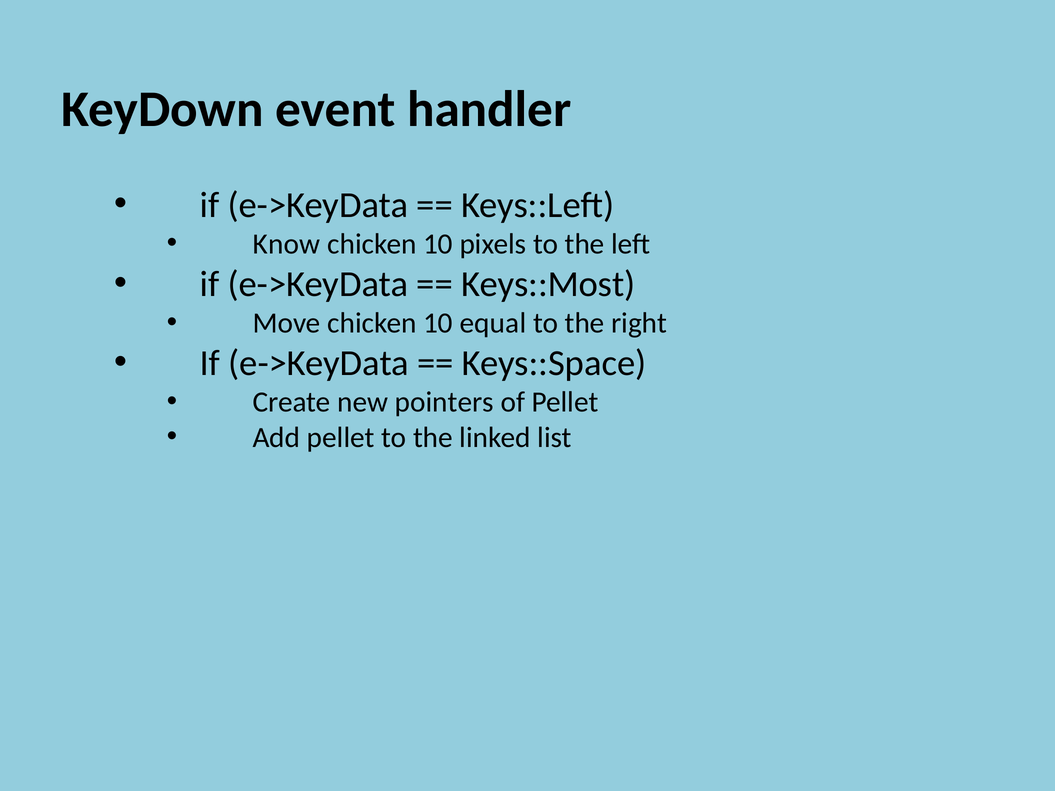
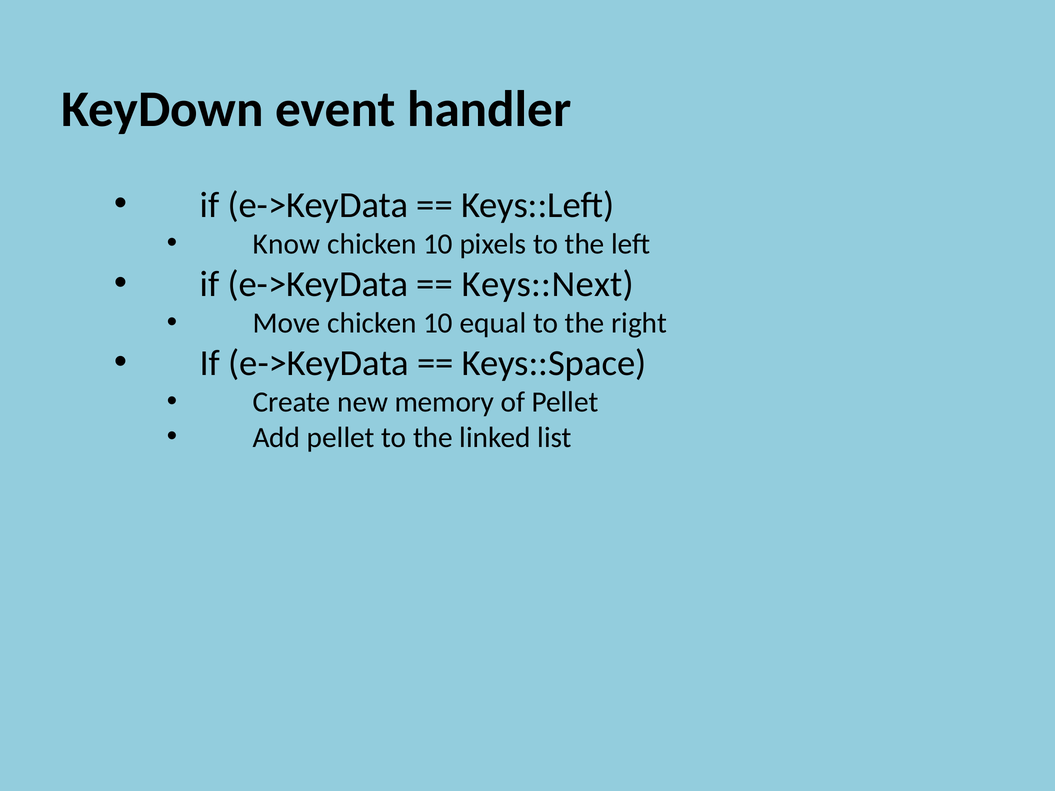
Keys::Most: Keys::Most -> Keys::Next
pointers: pointers -> memory
